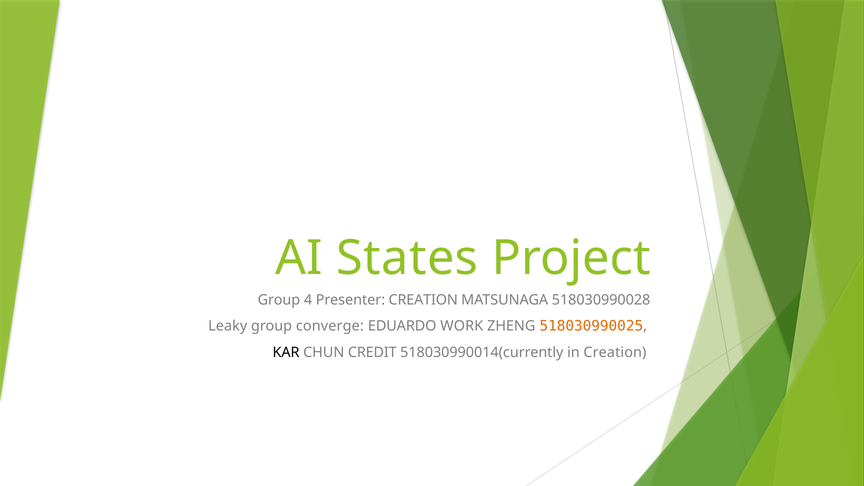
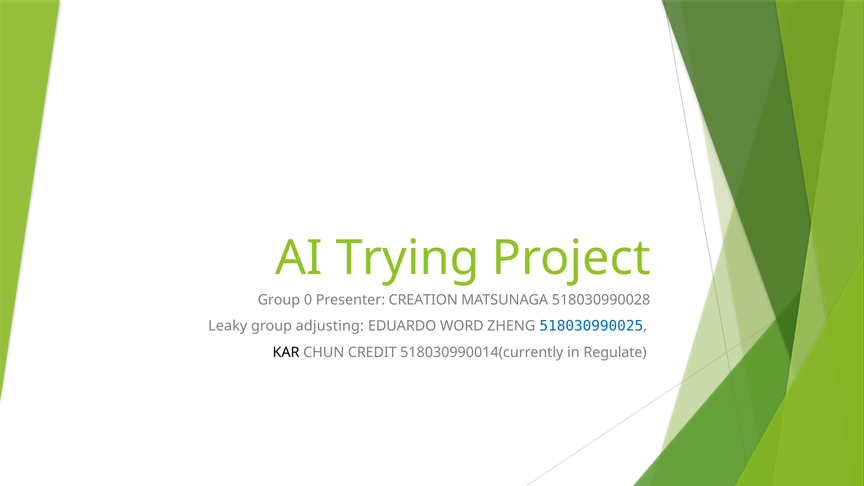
States: States -> Trying
4: 4 -> 0
converge: converge -> adjusting
WORK: WORK -> WORD
518030990025 colour: orange -> blue
in Creation: Creation -> Regulate
